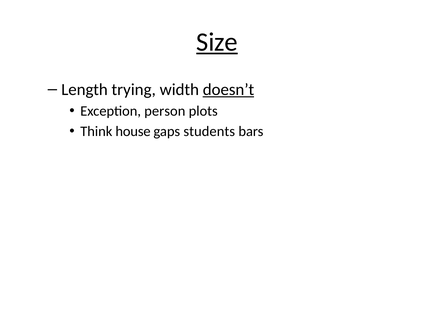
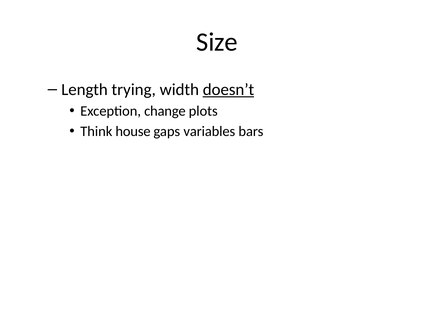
Size underline: present -> none
person: person -> change
students: students -> variables
